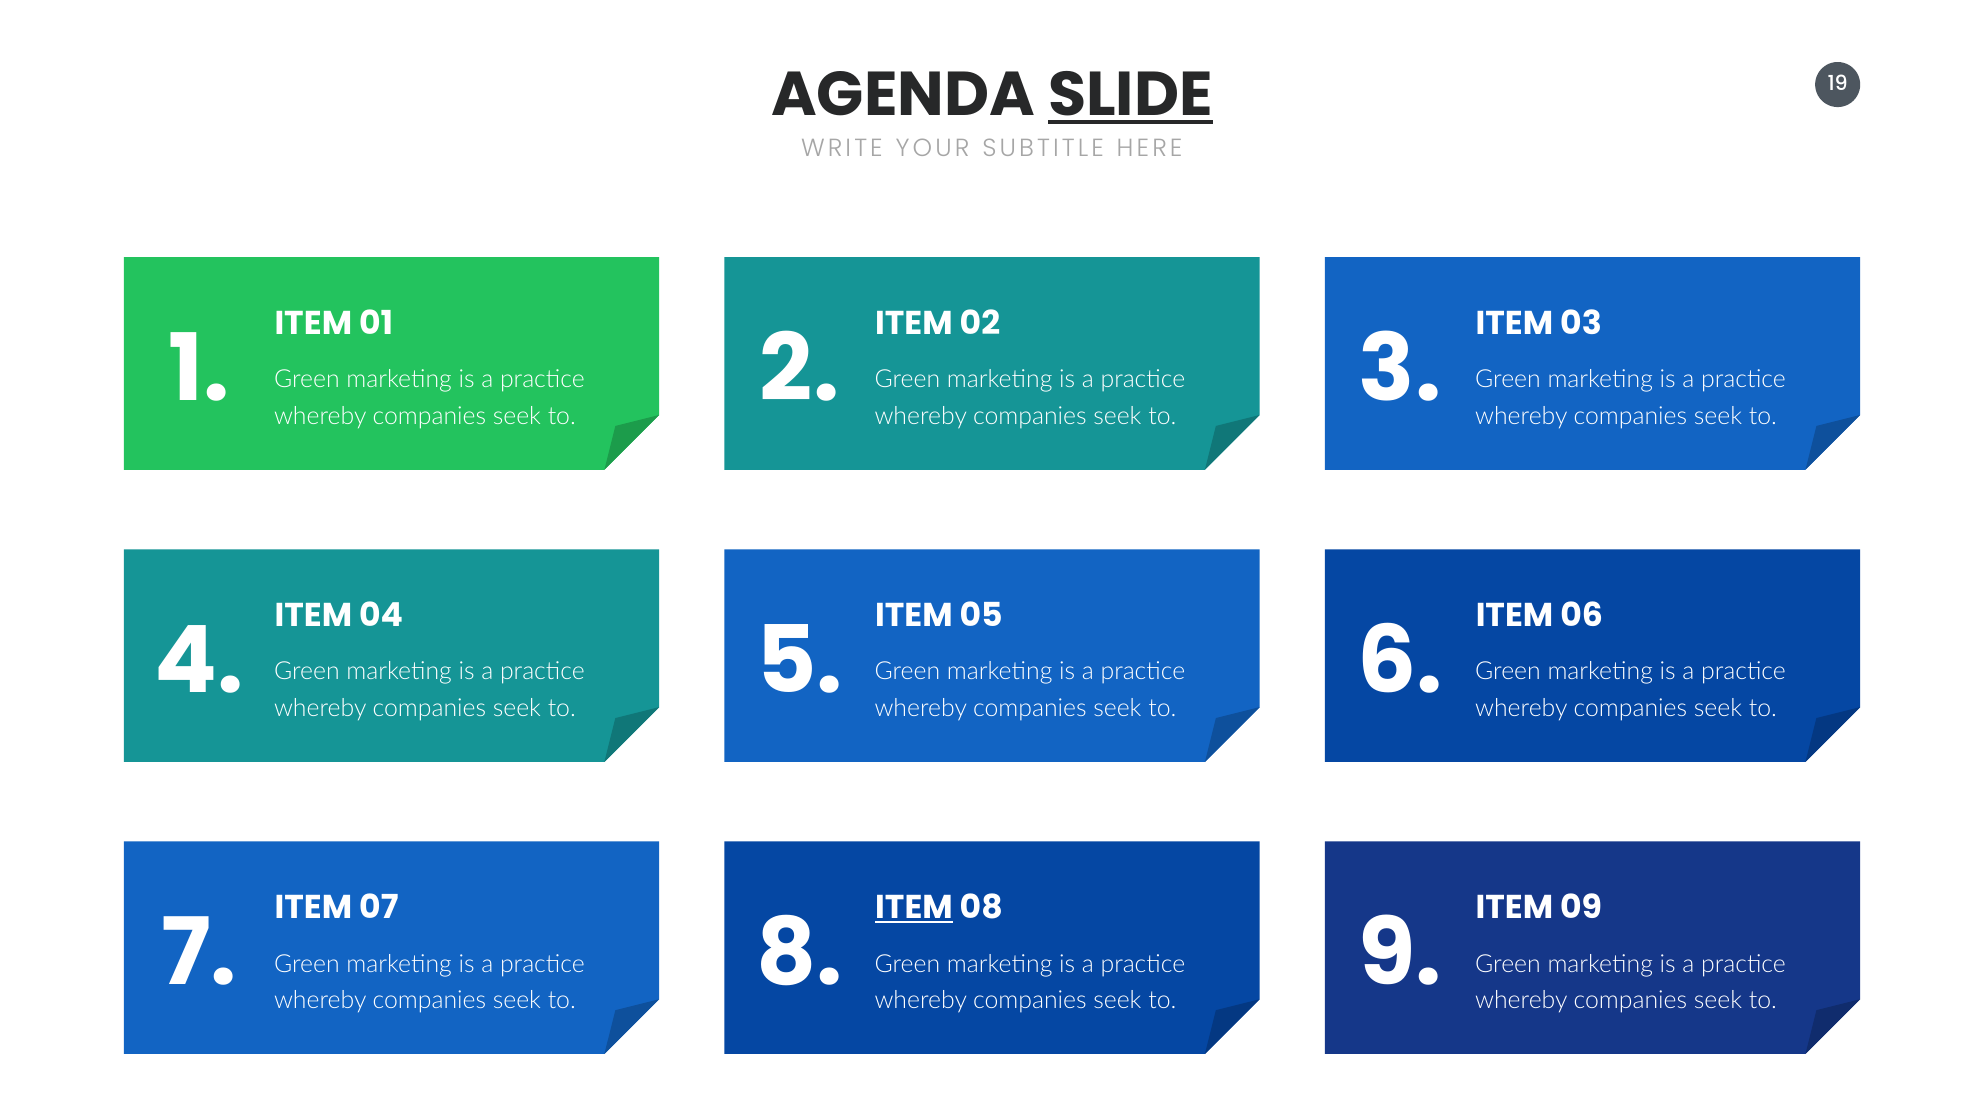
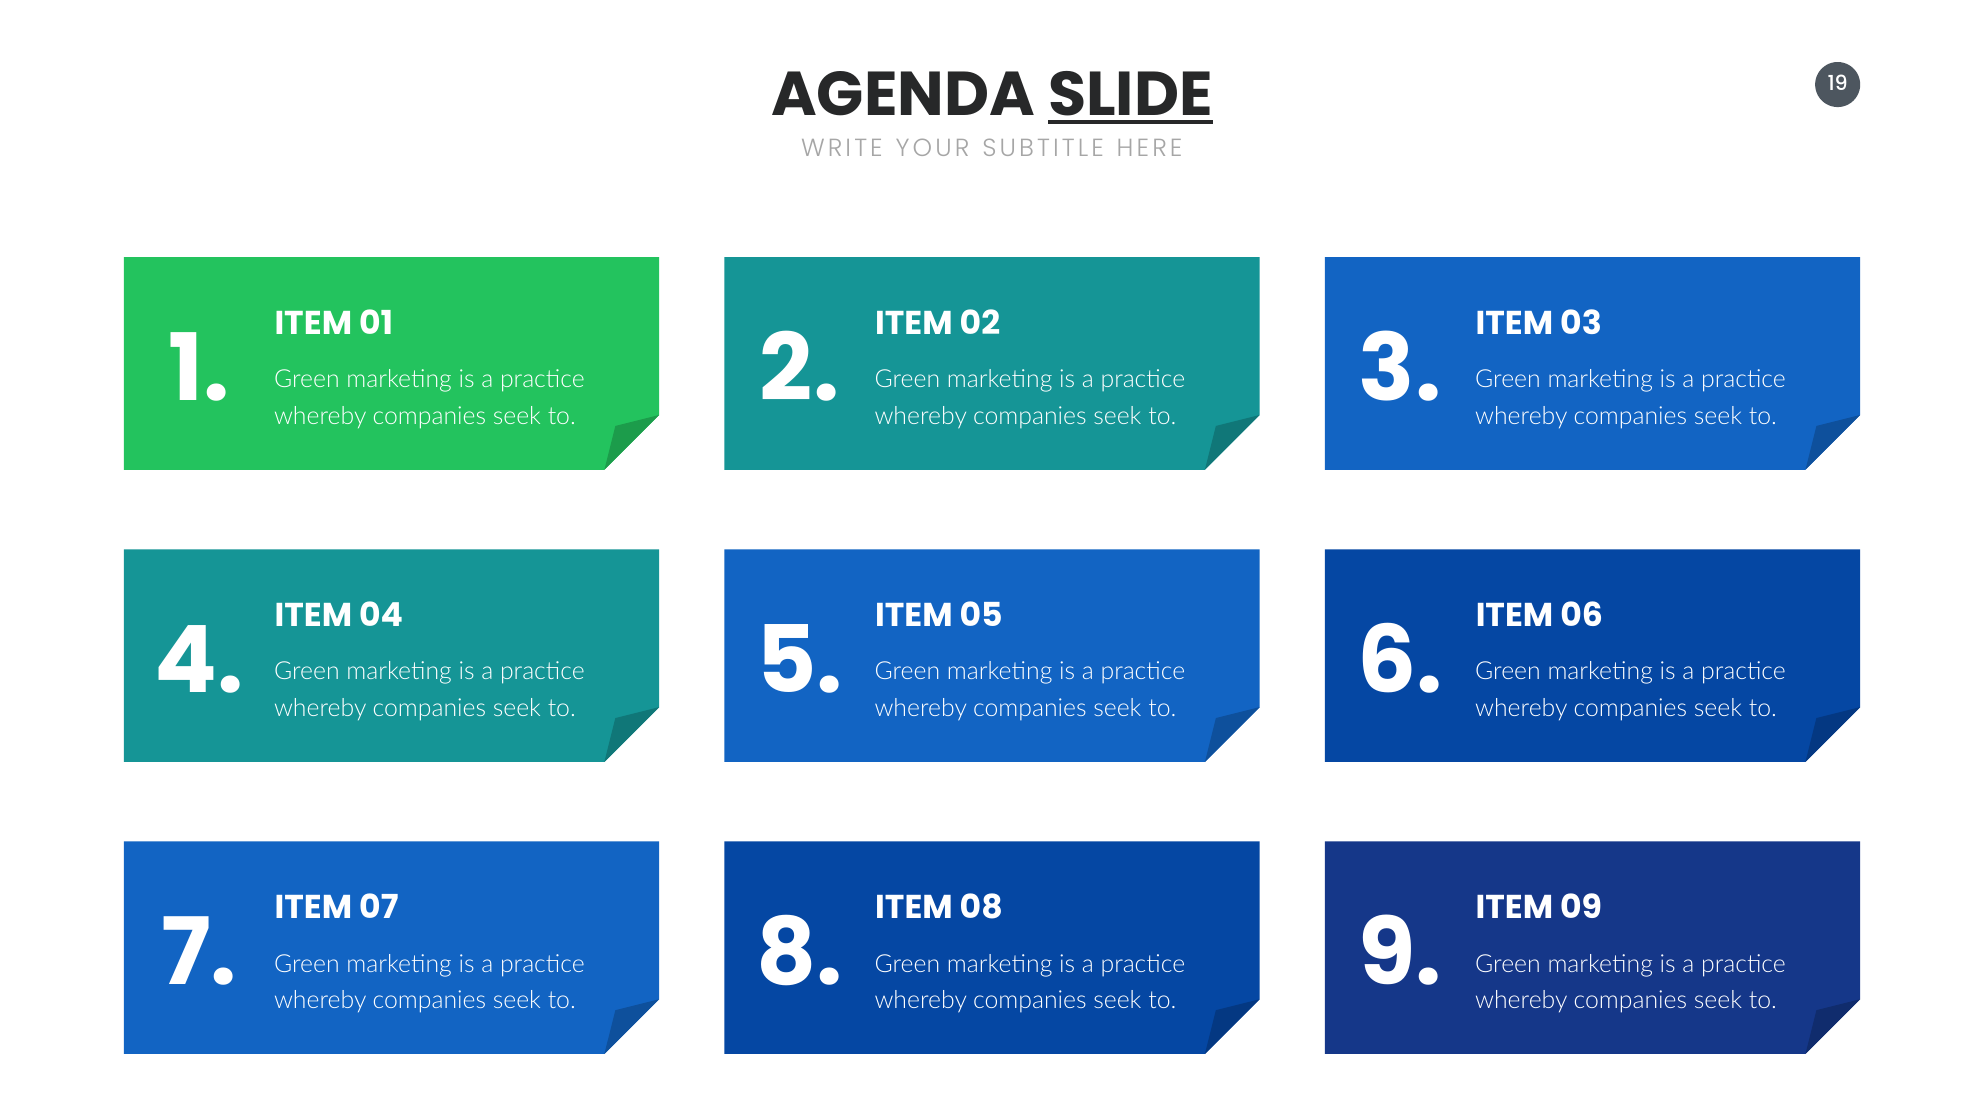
ITEM at (914, 908) underline: present -> none
